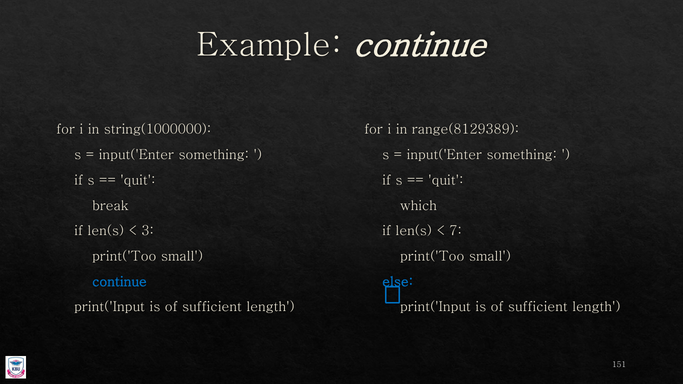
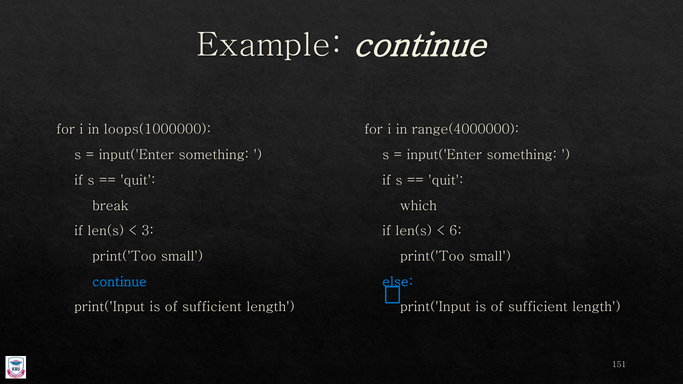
string(1000000: string(1000000 -> loops(1000000
range(8129389: range(8129389 -> range(4000000
7: 7 -> 6
